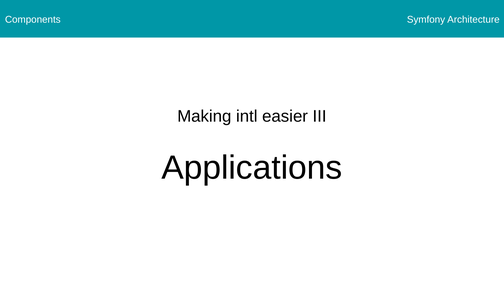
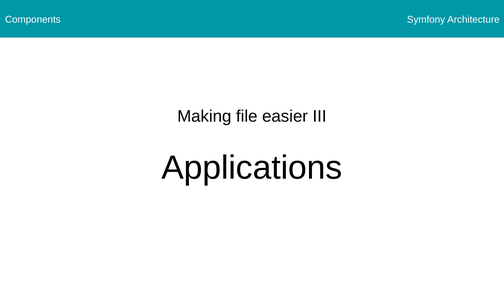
intl: intl -> file
